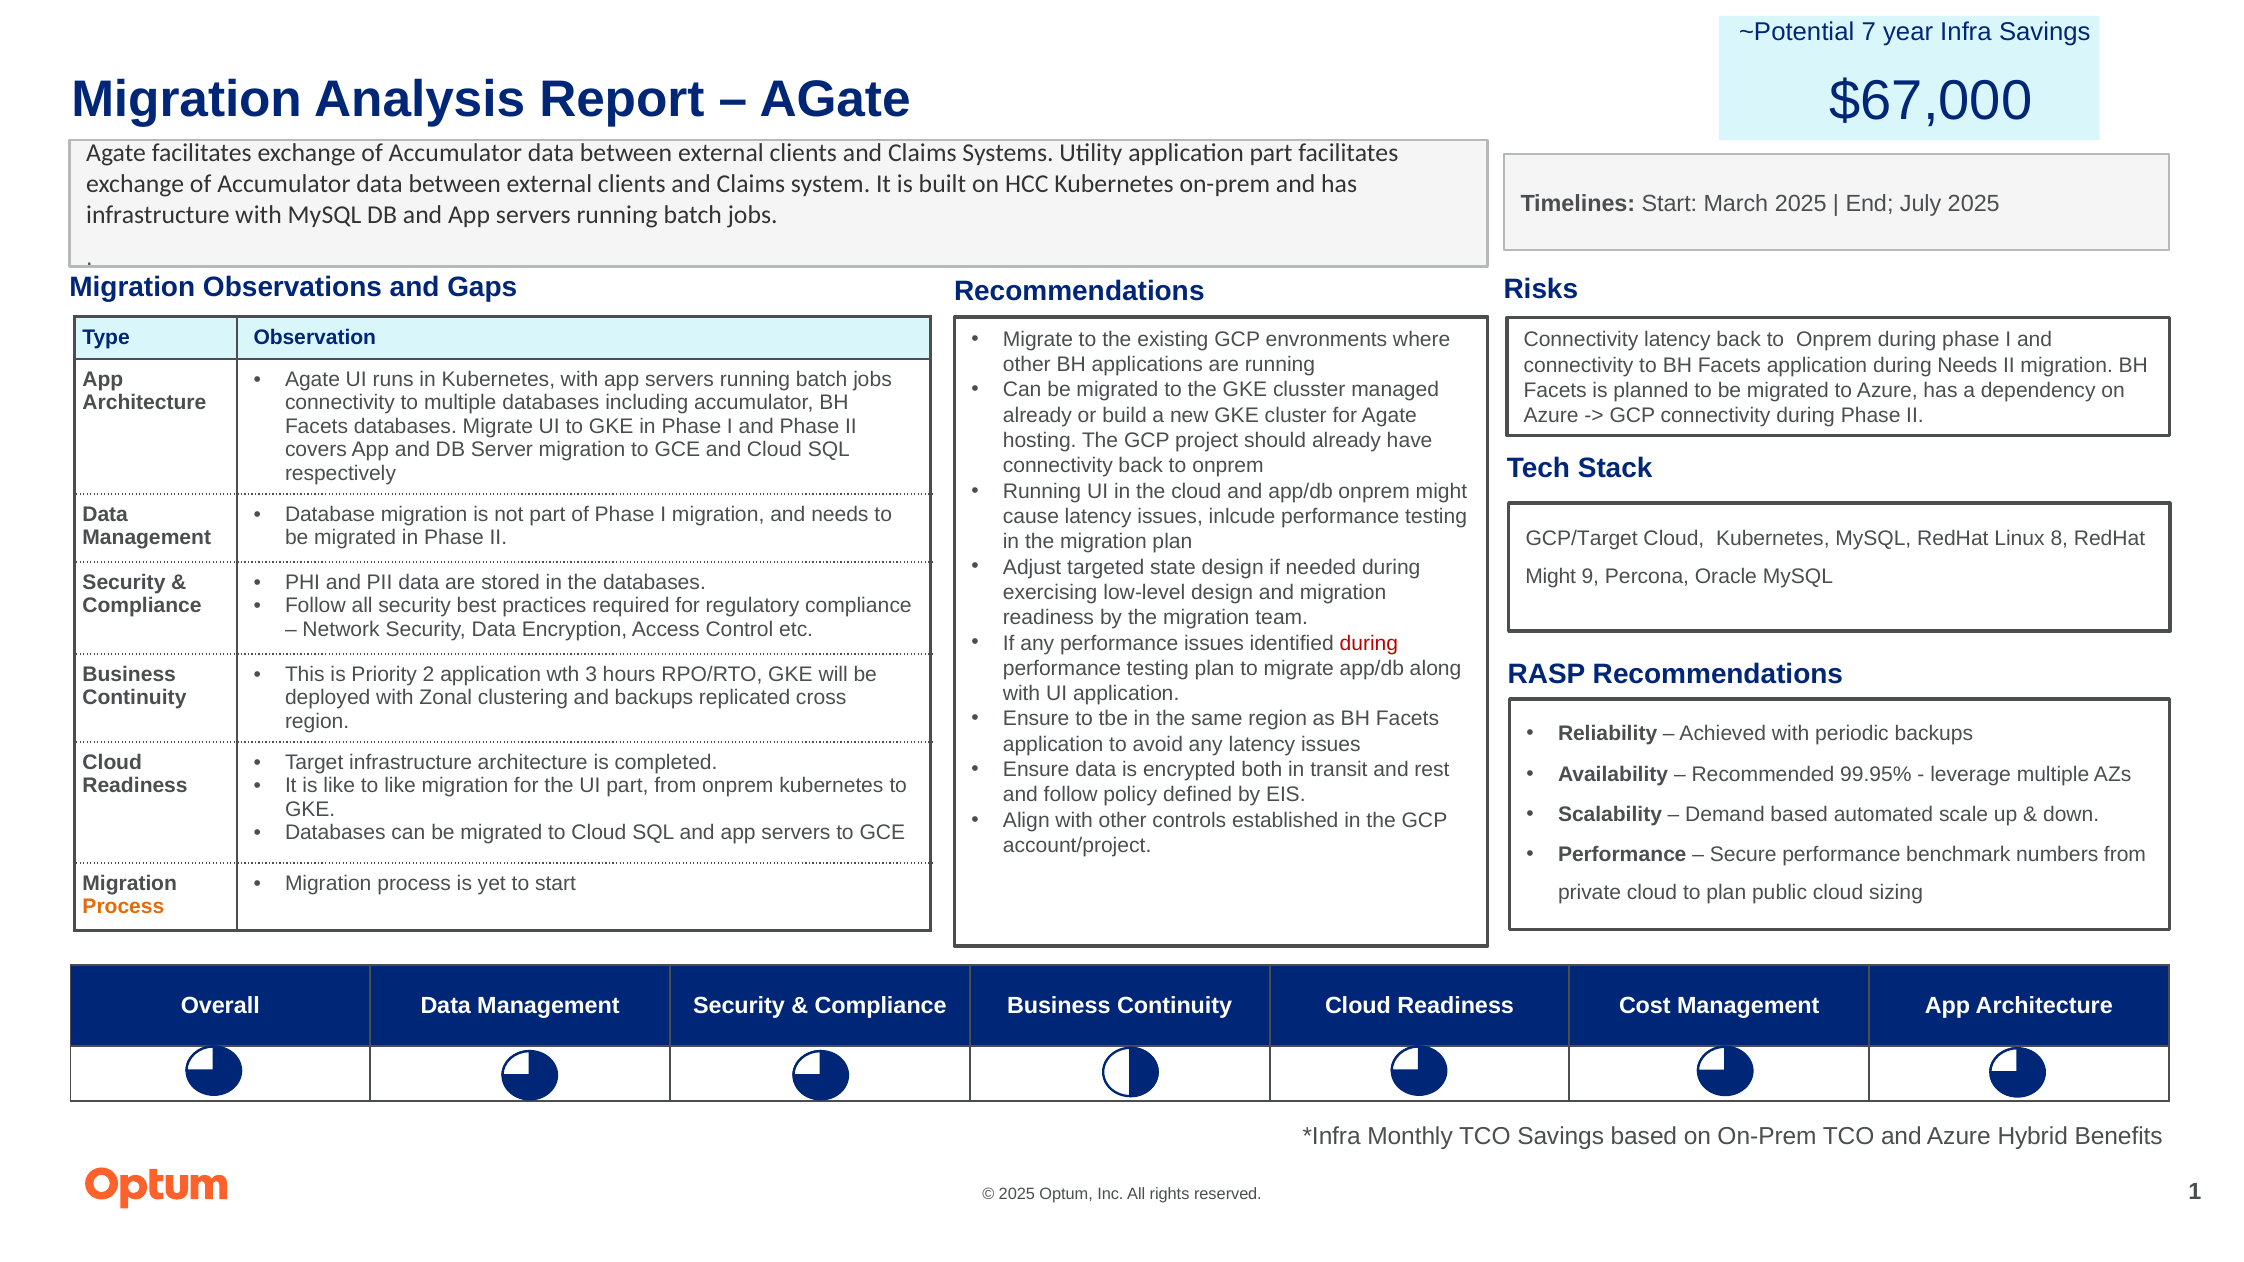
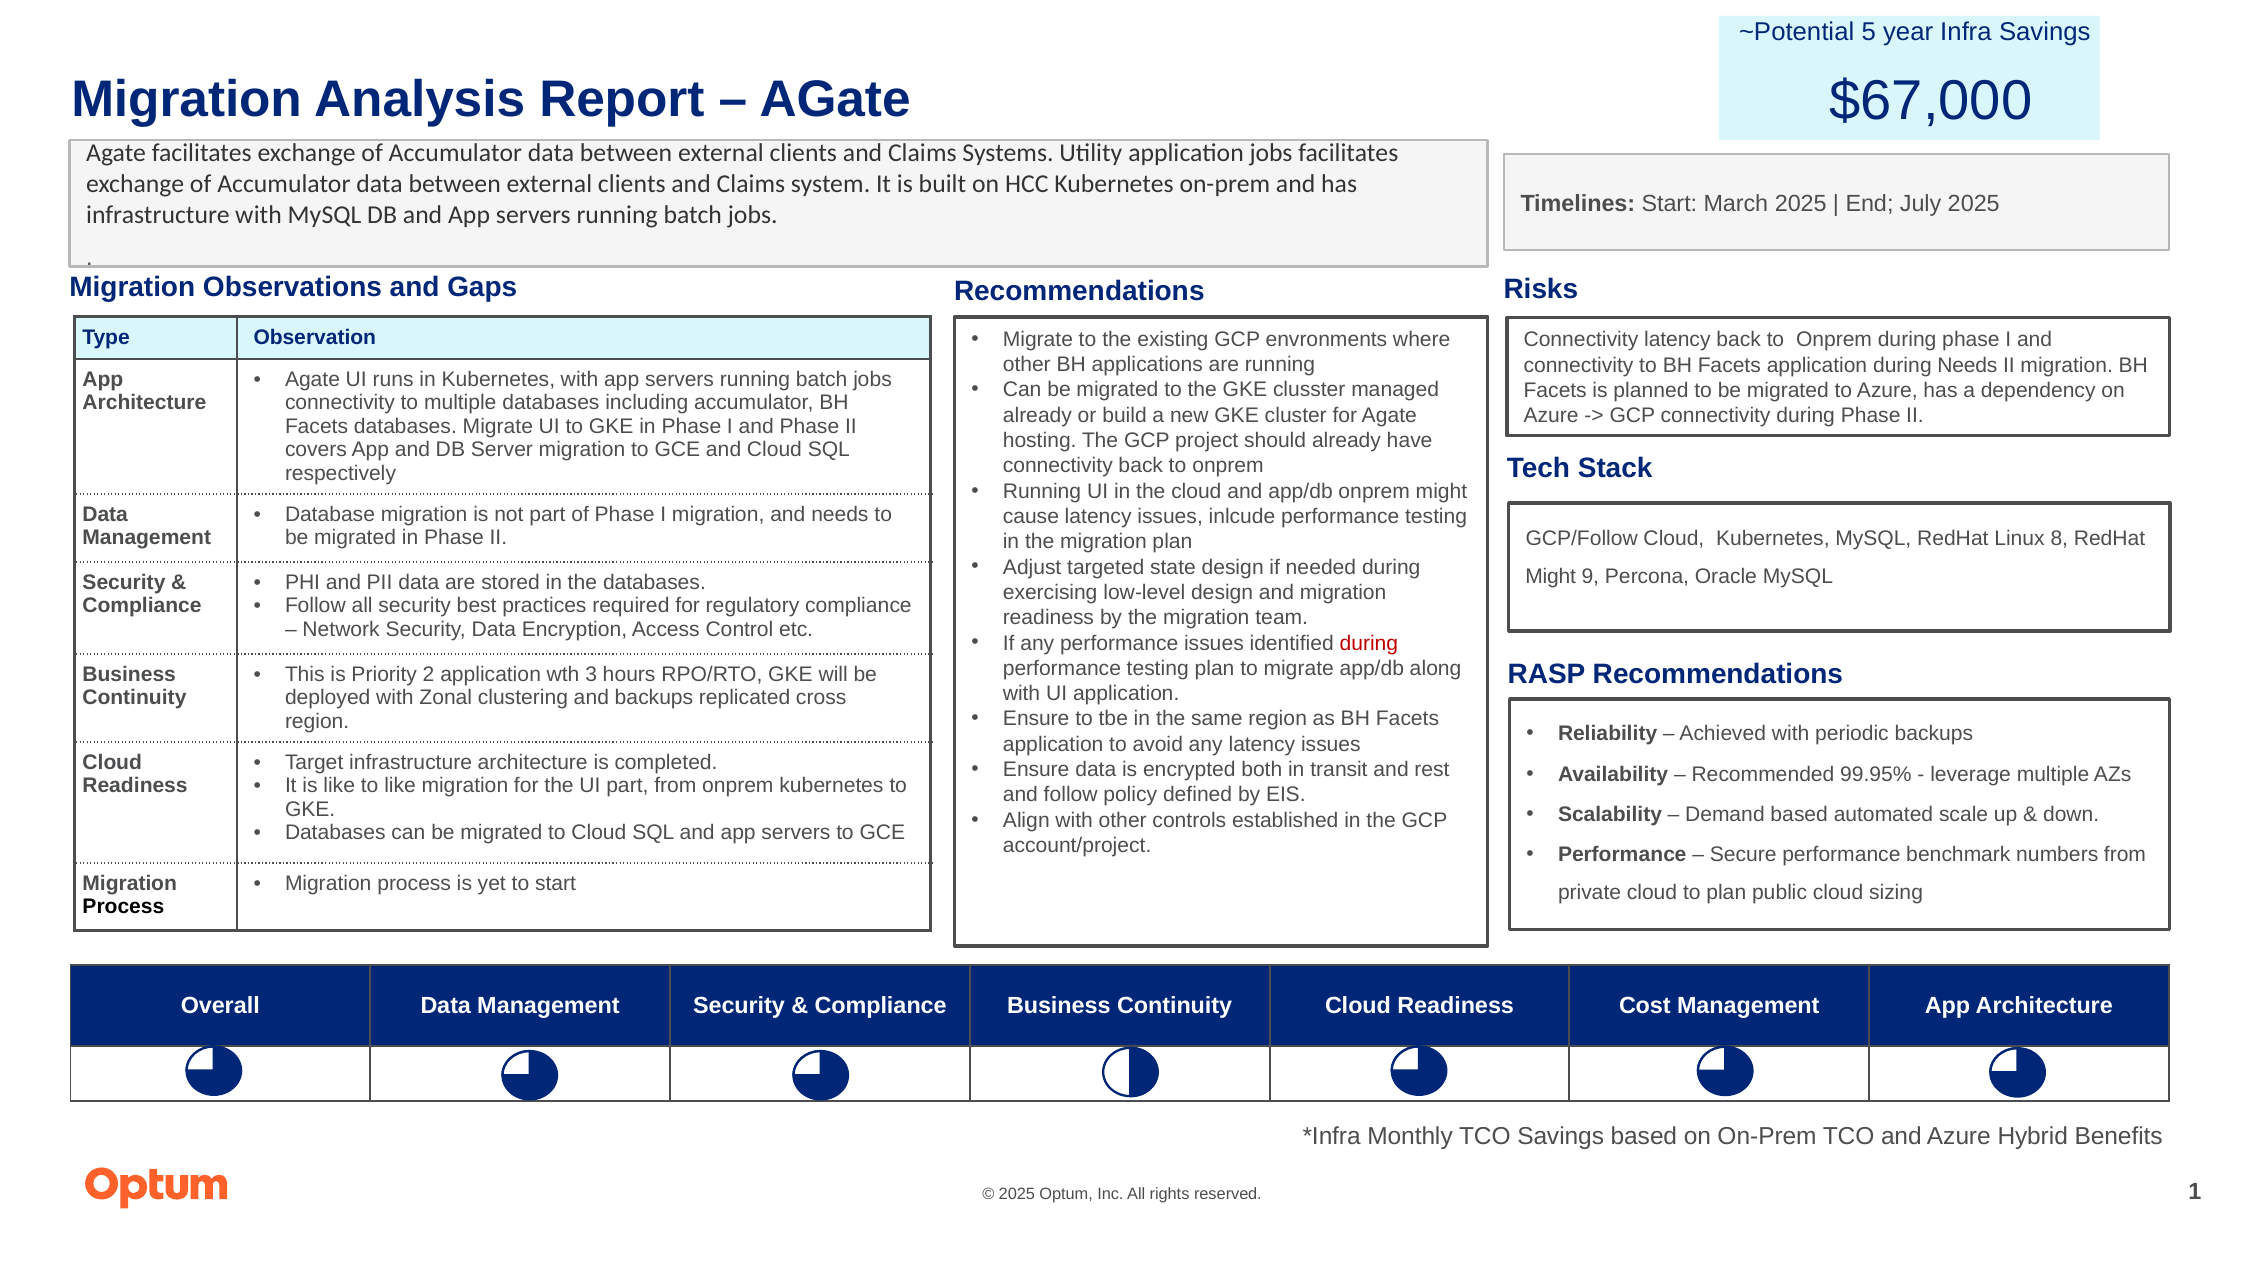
7: 7 -> 5
application part: part -> jobs
GCP/Target: GCP/Target -> GCP/Follow
Process at (123, 907) colour: orange -> black
